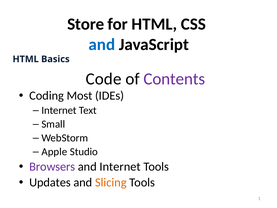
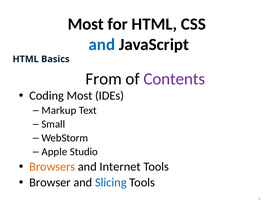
Store at (86, 24): Store -> Most
Code: Code -> From
Internet at (59, 110): Internet -> Markup
Browsers colour: purple -> orange
Updates: Updates -> Browser
Slicing colour: orange -> blue
